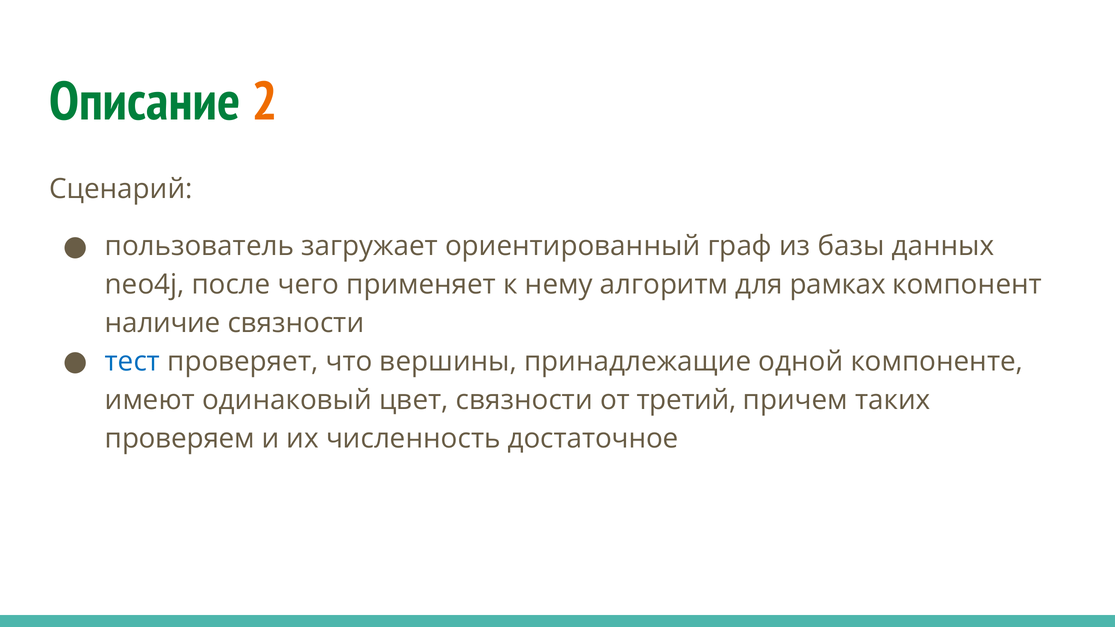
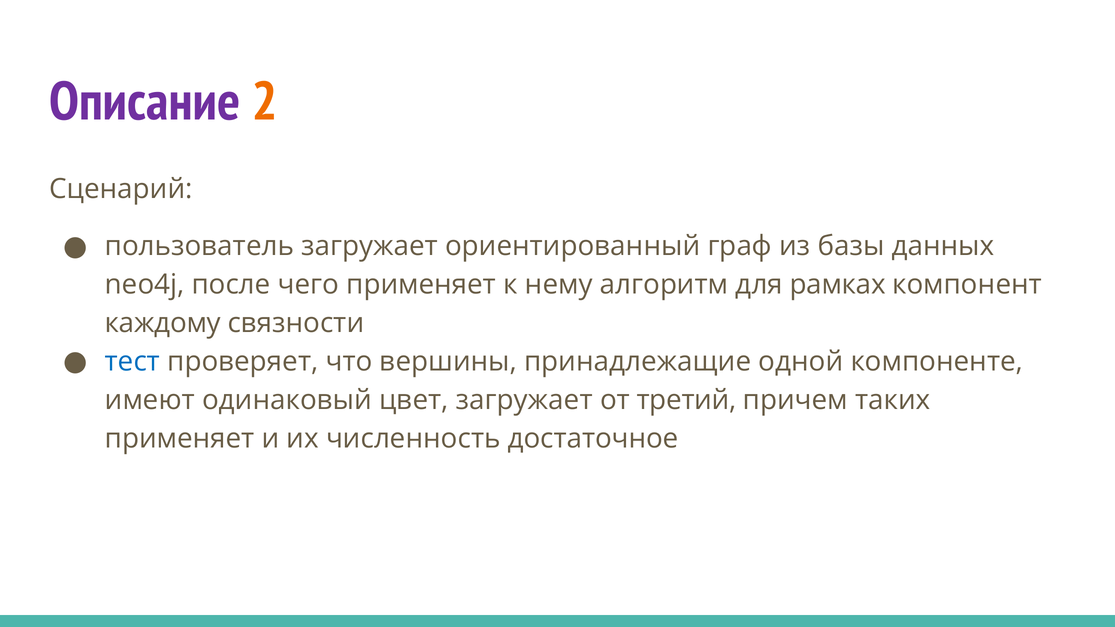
Описание colour: green -> purple
наличие: наличие -> каждому
цвет связности: связности -> загружает
проверяем at (180, 439): проверяем -> применяет
